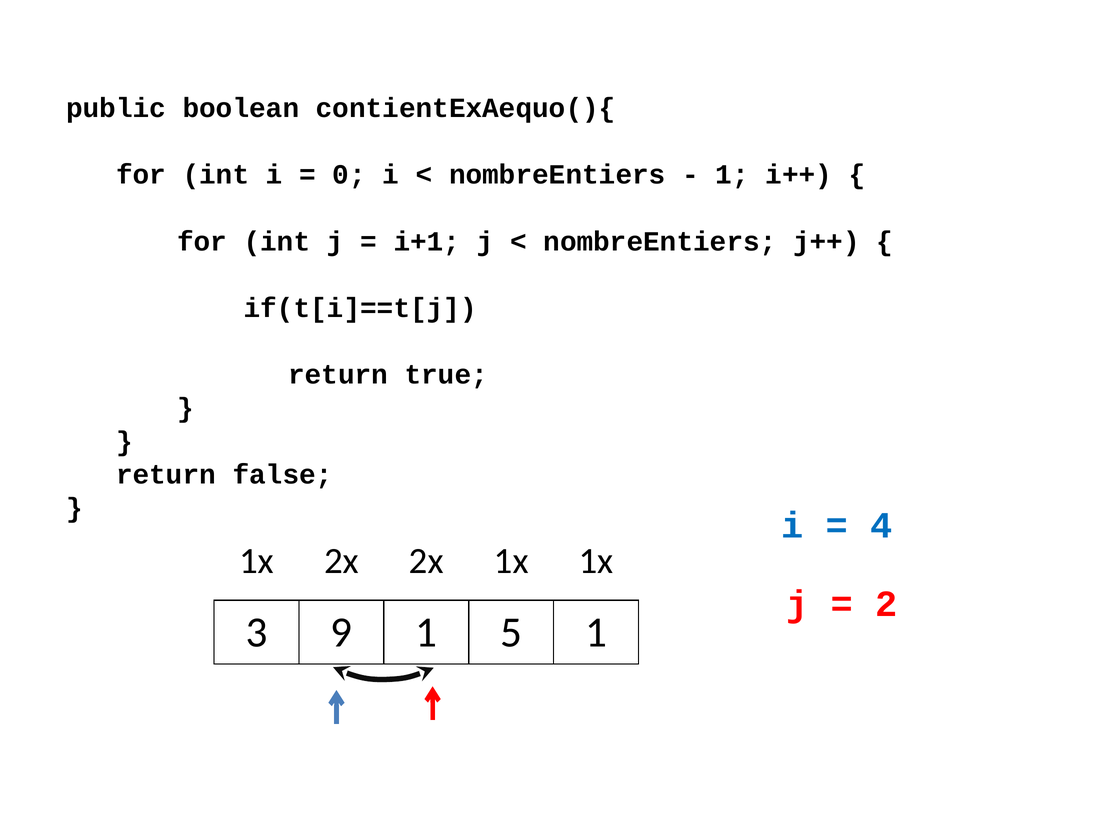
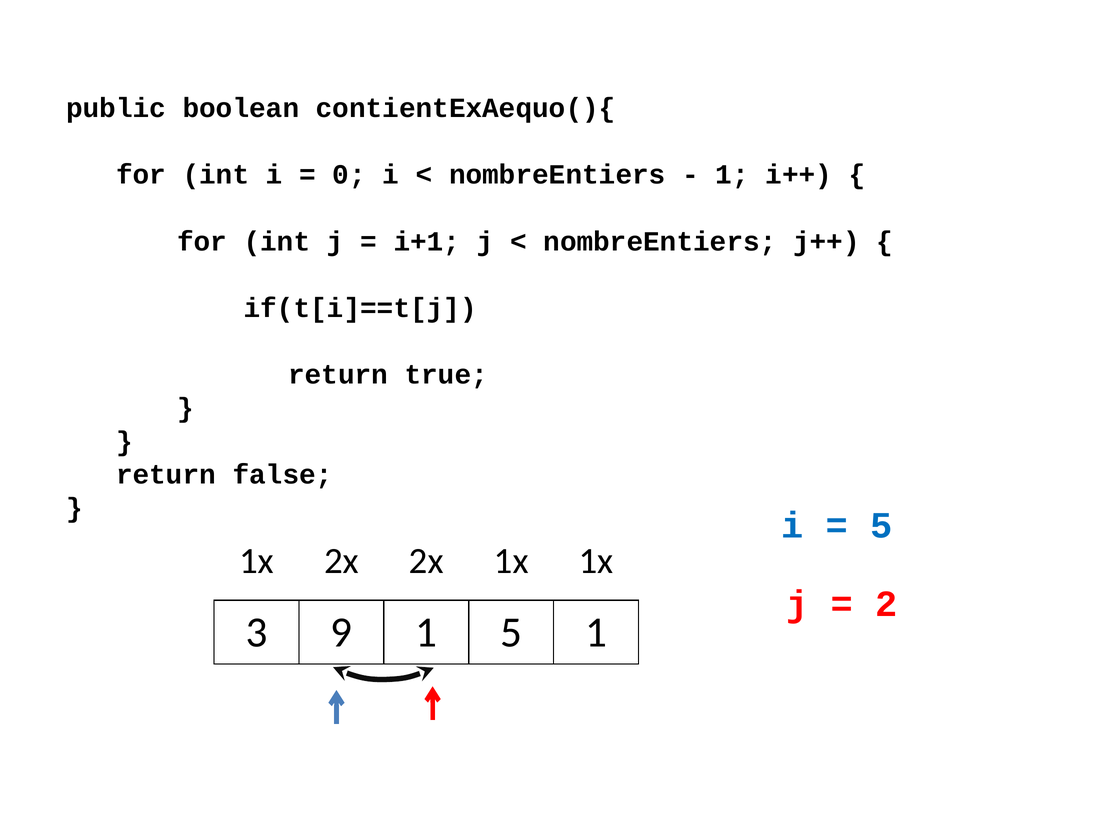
4 at (881, 525): 4 -> 5
